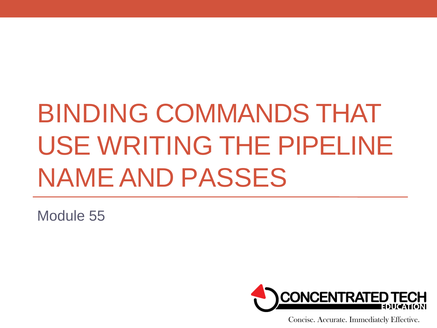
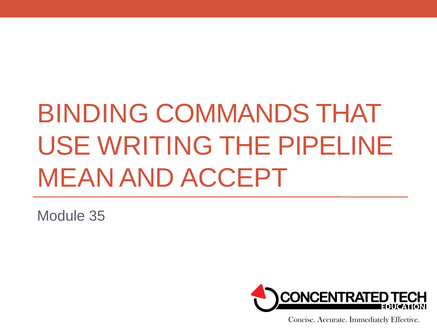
NAME: NAME -> MEAN
PASSES: PASSES -> ACCEPT
55: 55 -> 35
